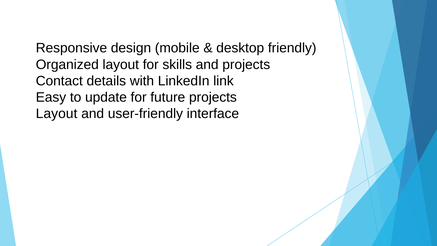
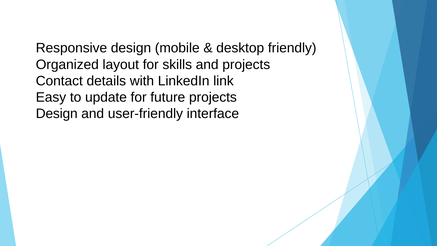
Layout at (57, 114): Layout -> Design
